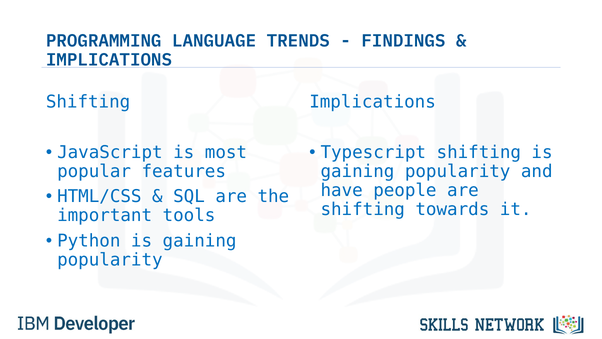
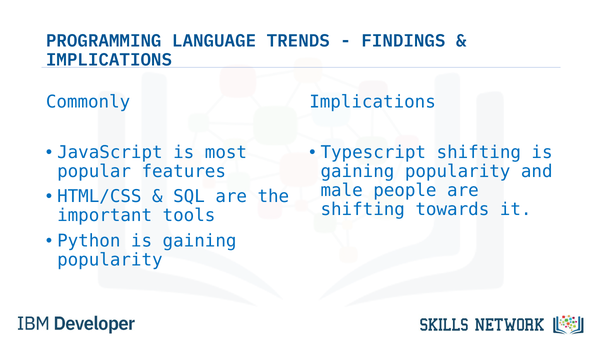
Shifting at (88, 102): Shifting -> Commonly
have: have -> male
